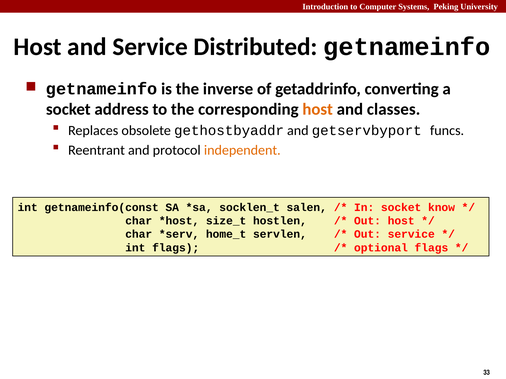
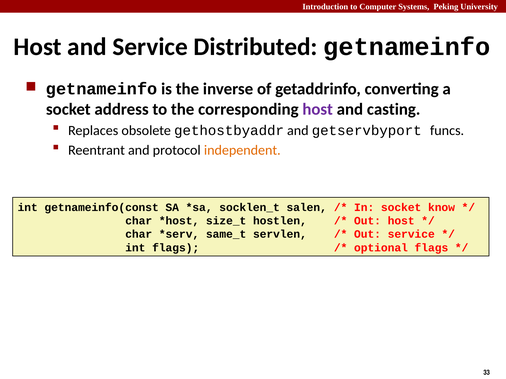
host at (318, 109) colour: orange -> purple
classes: classes -> casting
home_t: home_t -> same_t
